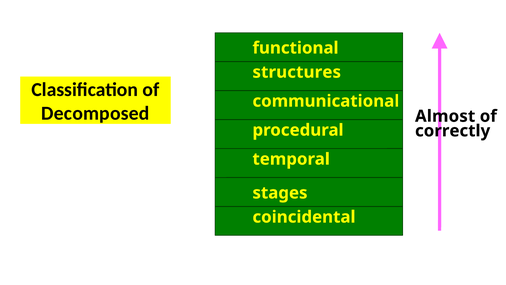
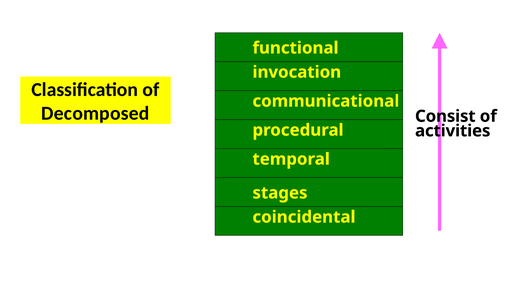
structures: structures -> invocation
Almost: Almost -> Consist
correctly: correctly -> activities
